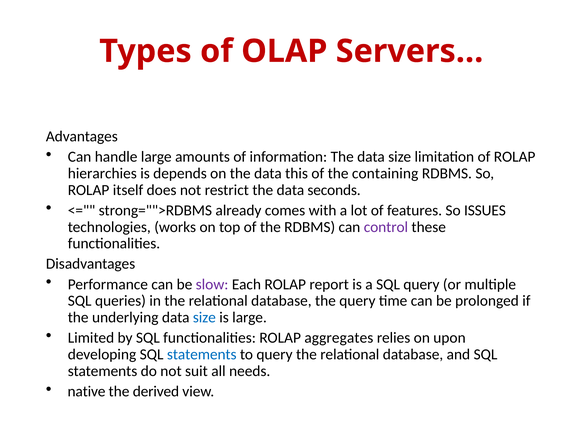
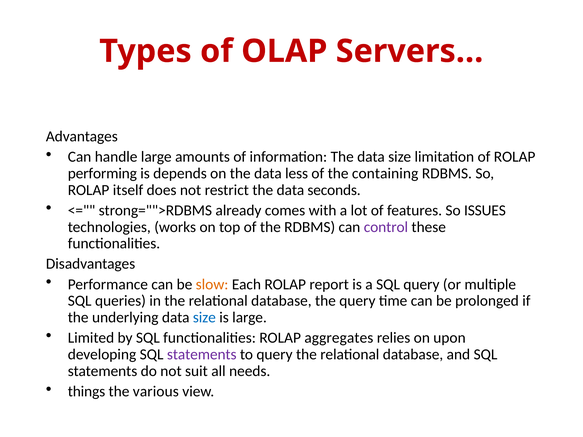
hierarchies: hierarchies -> performing
this: this -> less
slow colour: purple -> orange
statements at (202, 355) colour: blue -> purple
native: native -> things
derived: derived -> various
